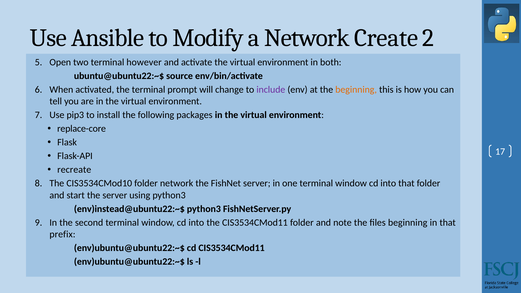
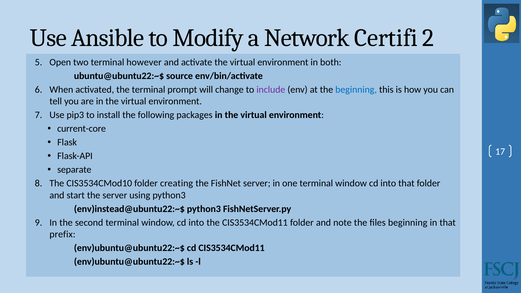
Create: Create -> Certifi
beginning at (356, 90) colour: orange -> blue
replace-core: replace-core -> current-core
recreate: recreate -> separate
folder network: network -> creating
